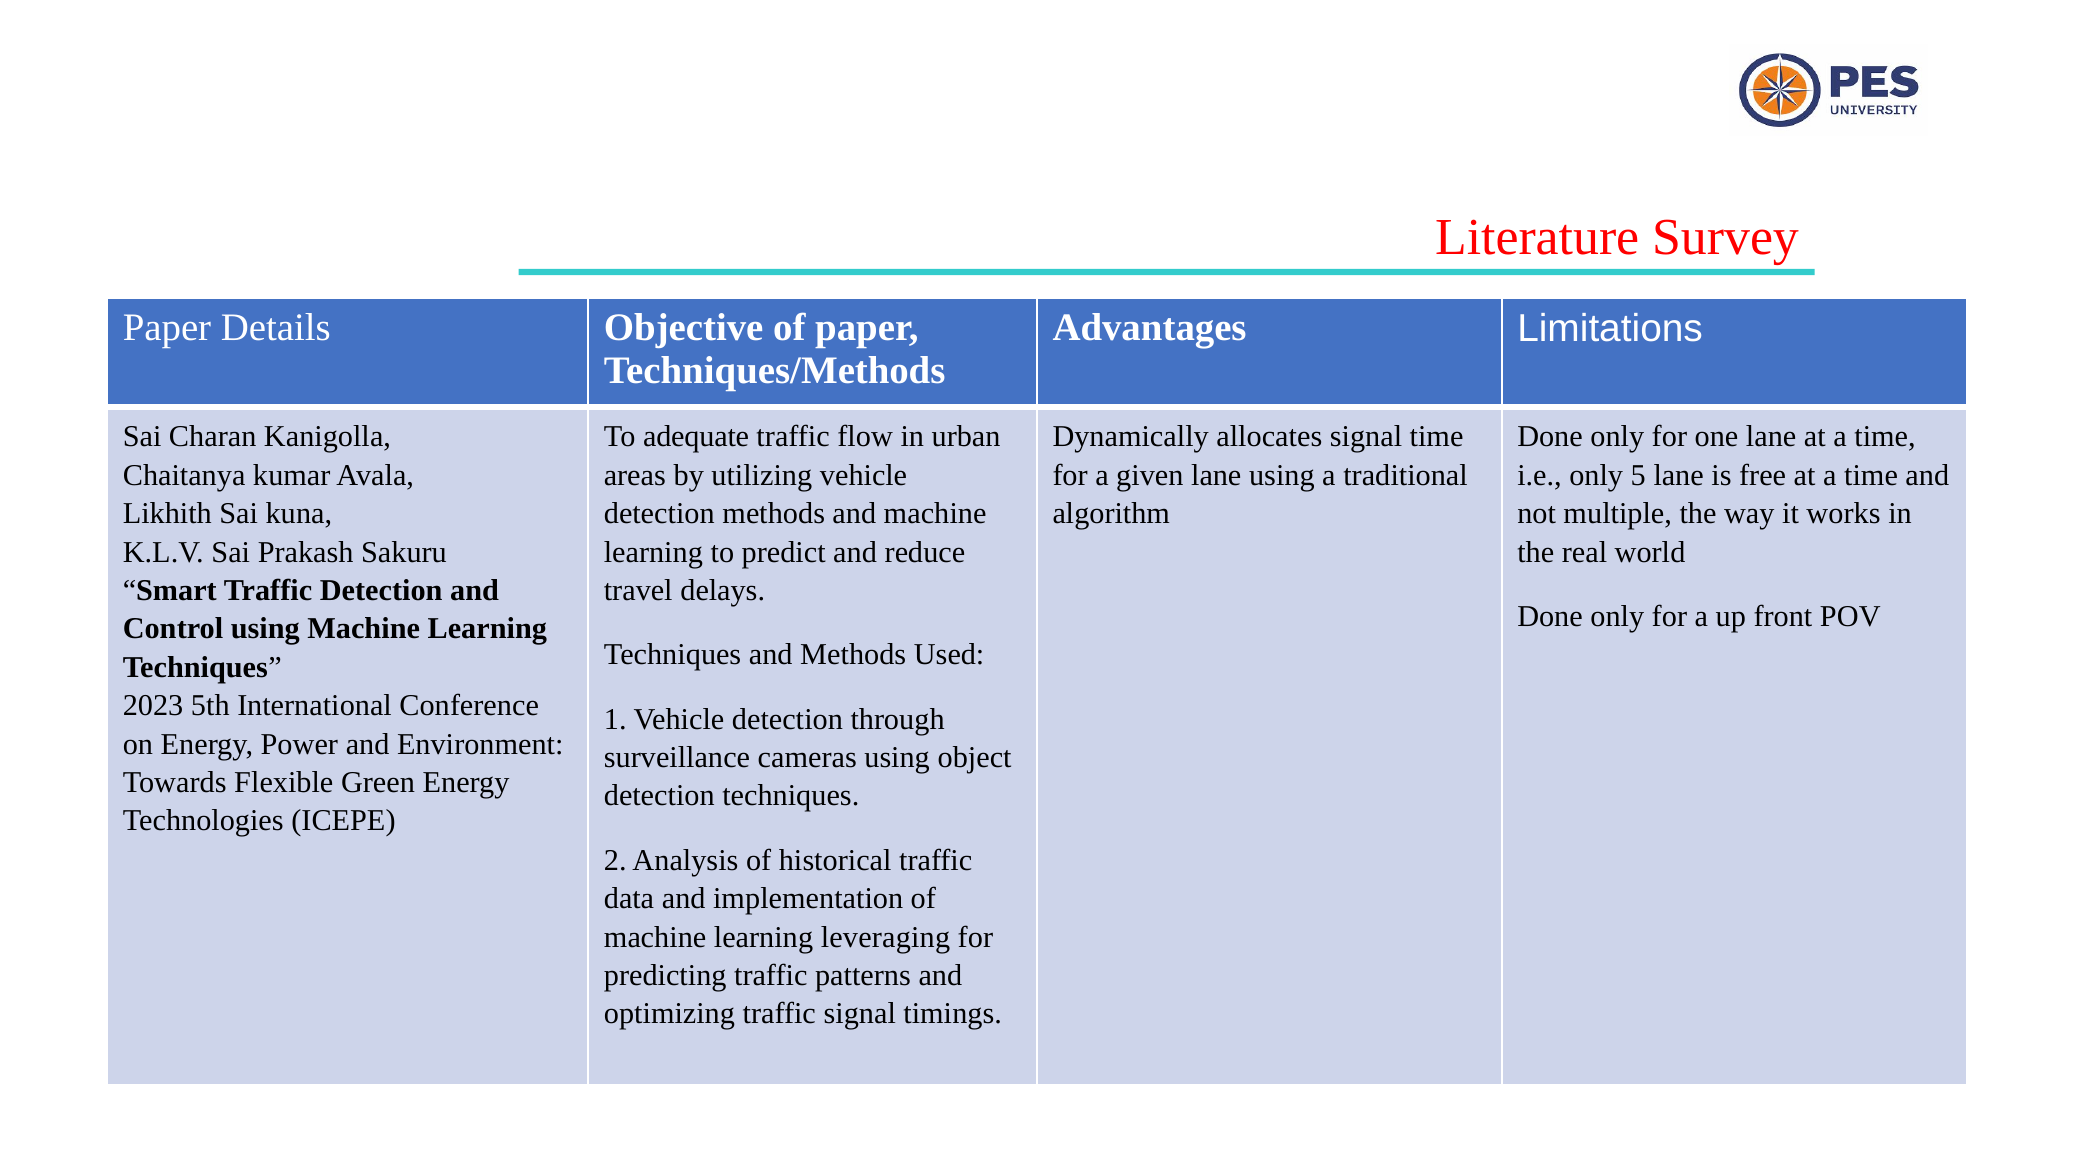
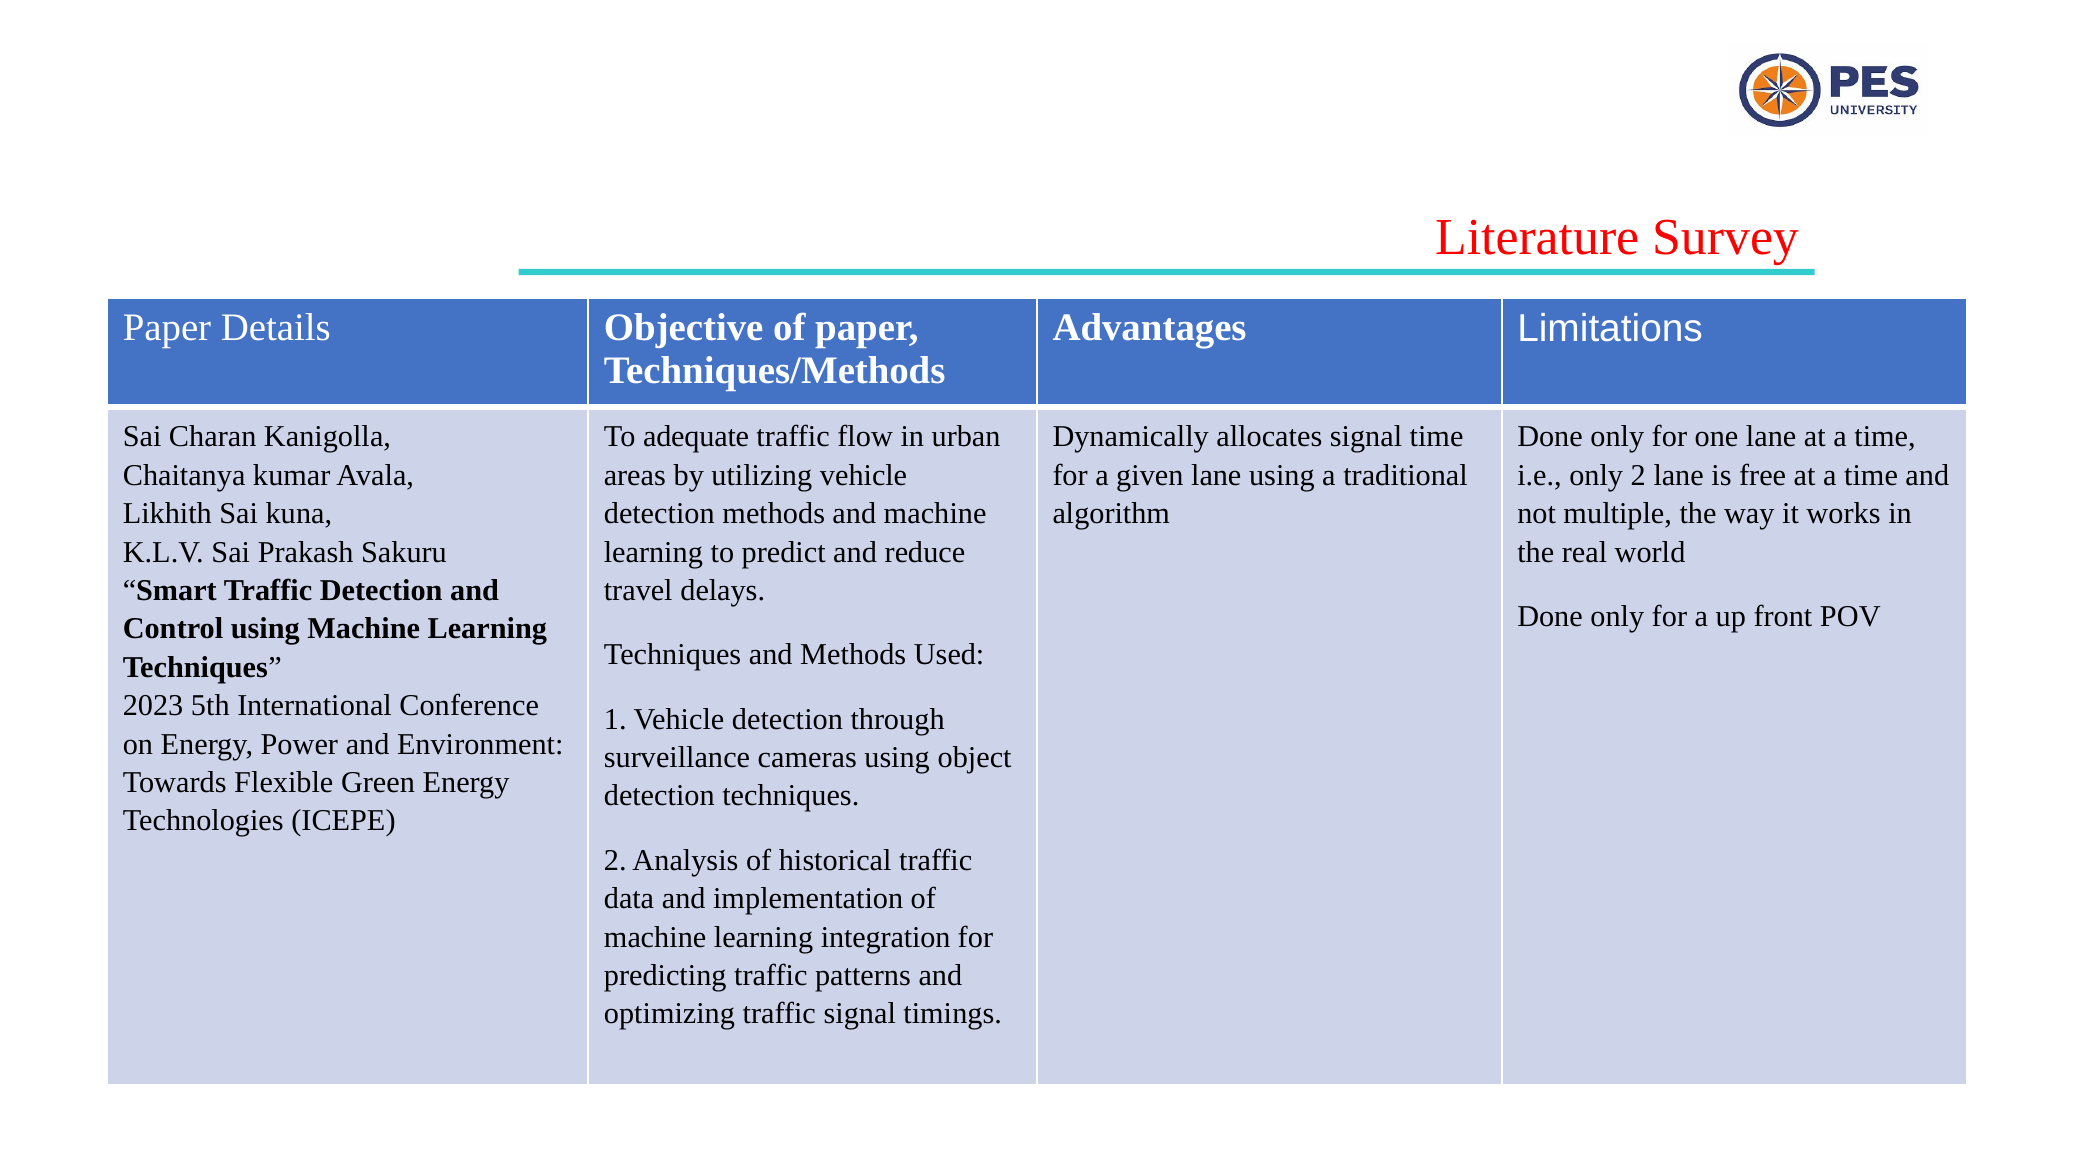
only 5: 5 -> 2
leveraging: leveraging -> integration
